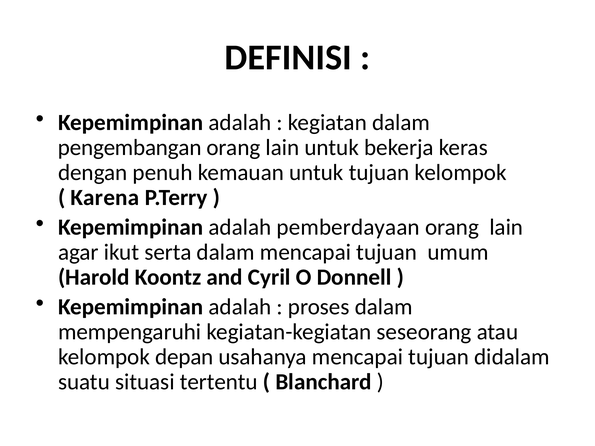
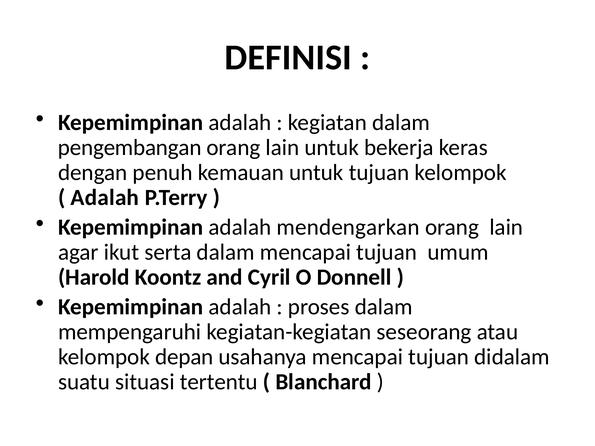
Karena at (105, 198): Karena -> Adalah
pemberdayaan: pemberdayaan -> mendengarkan
